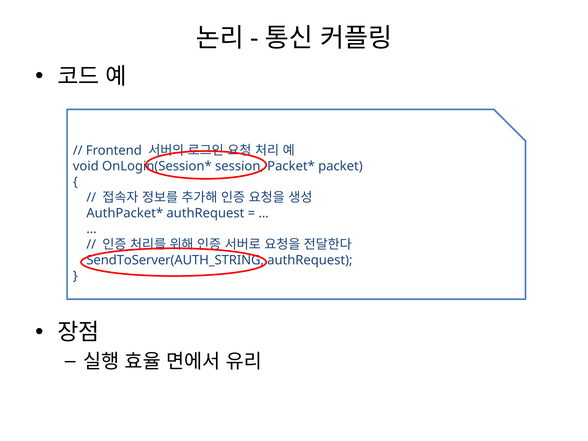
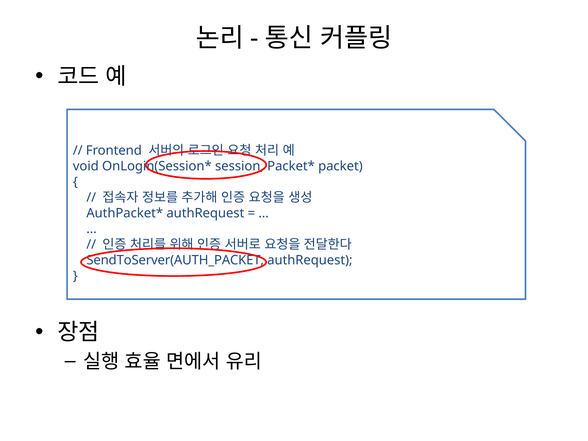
SendToServer(AUTH_STRING: SendToServer(AUTH_STRING -> SendToServer(AUTH_PACKET
